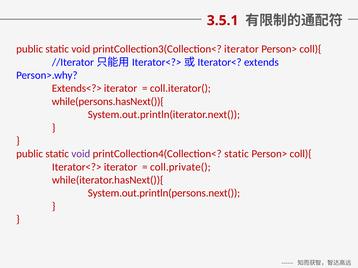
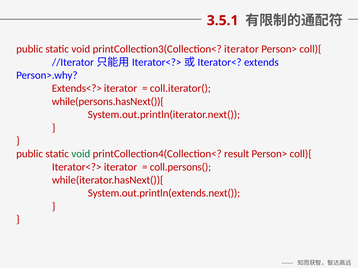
void at (81, 154) colour: purple -> green
printCollection4(Collection< static: static -> result
coll.private(: coll.private( -> coll.persons(
System.out.println(persons.next(: System.out.println(persons.next( -> System.out.println(extends.next(
